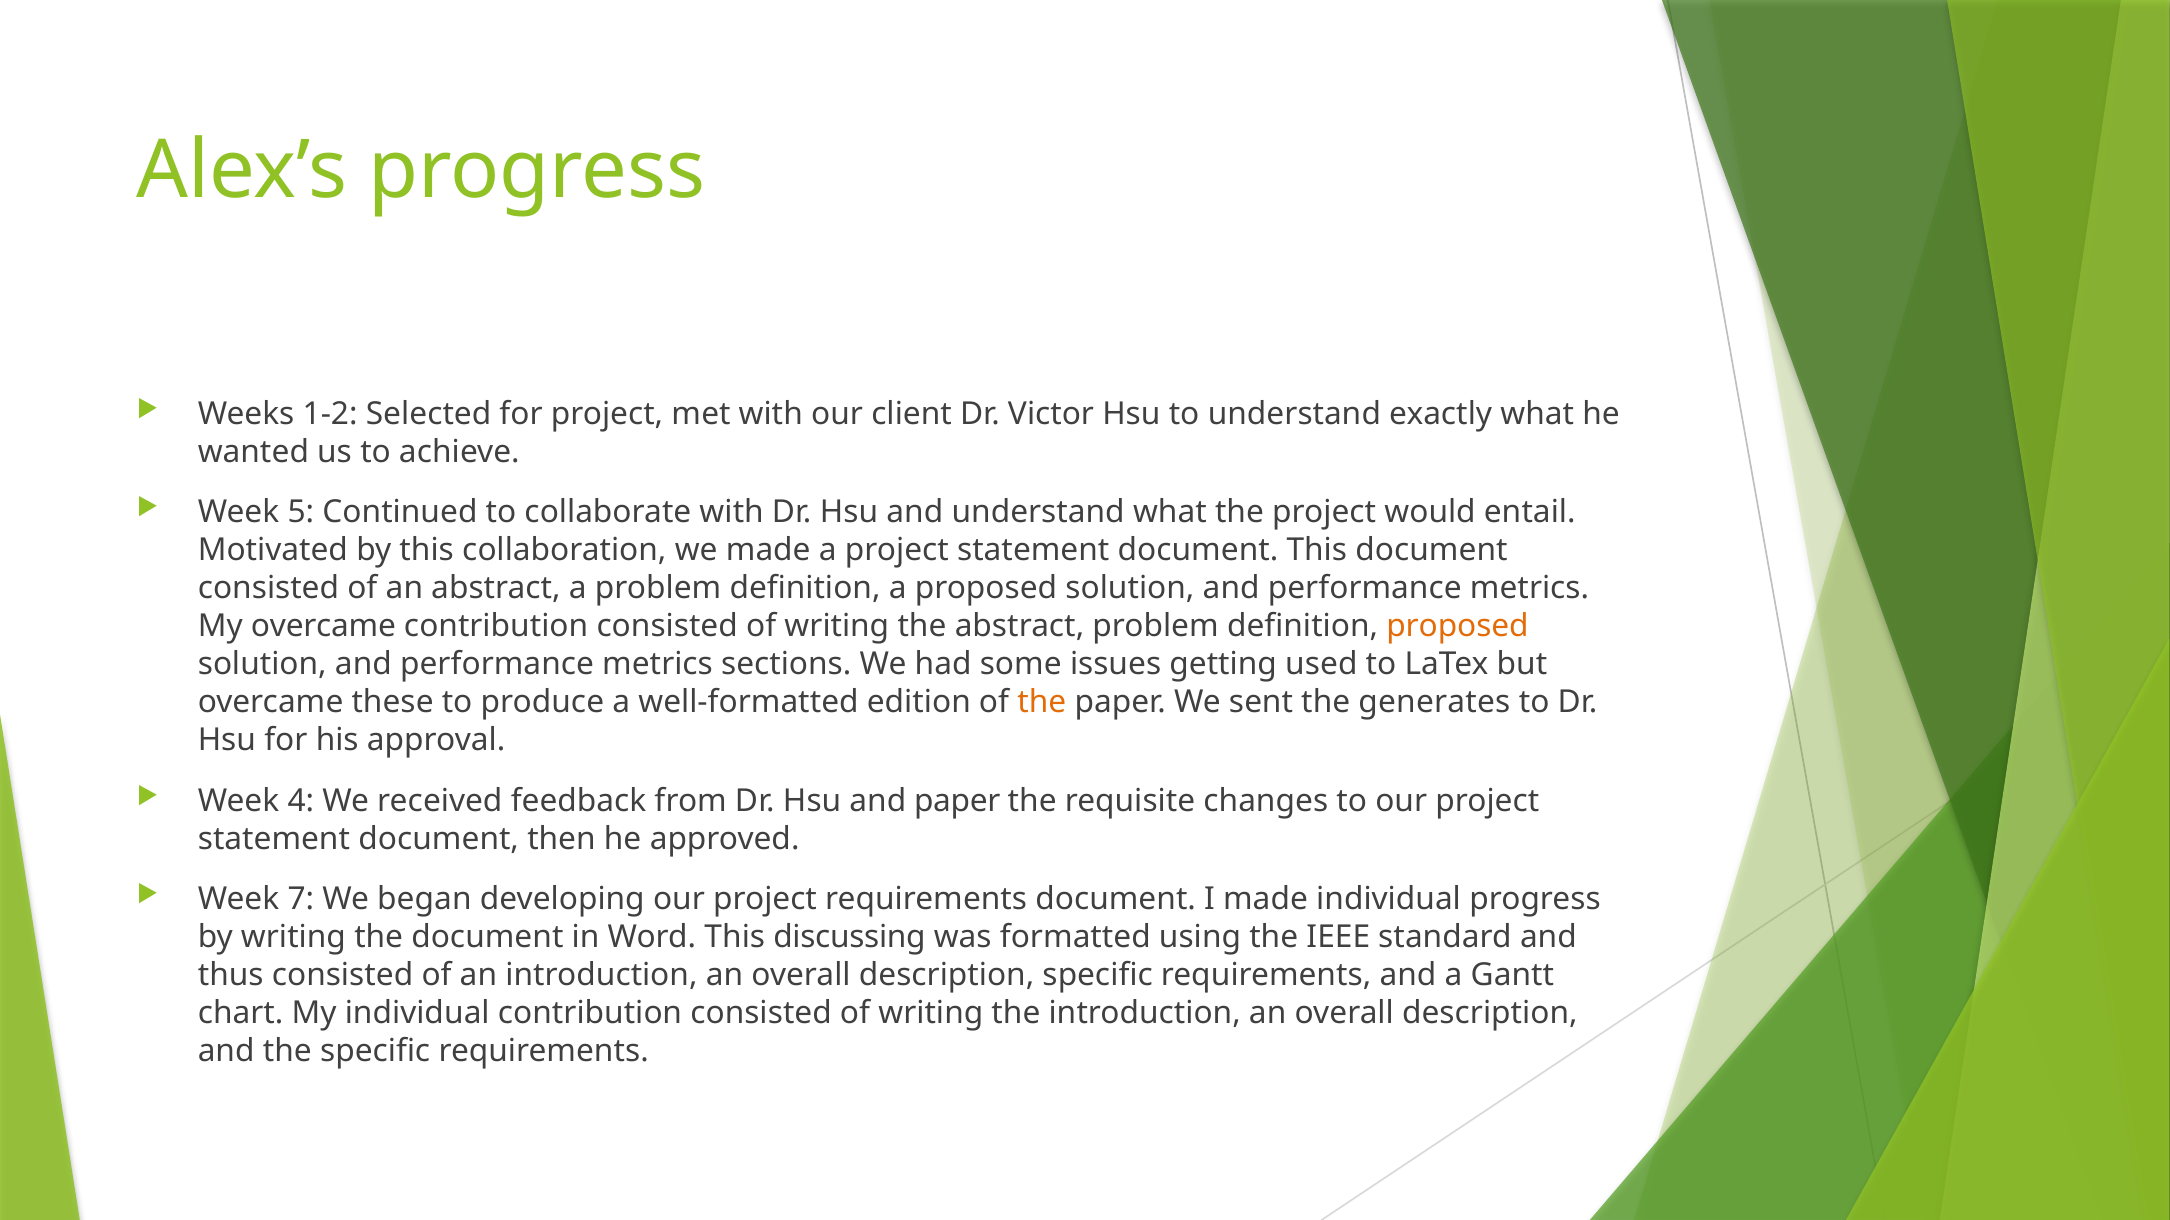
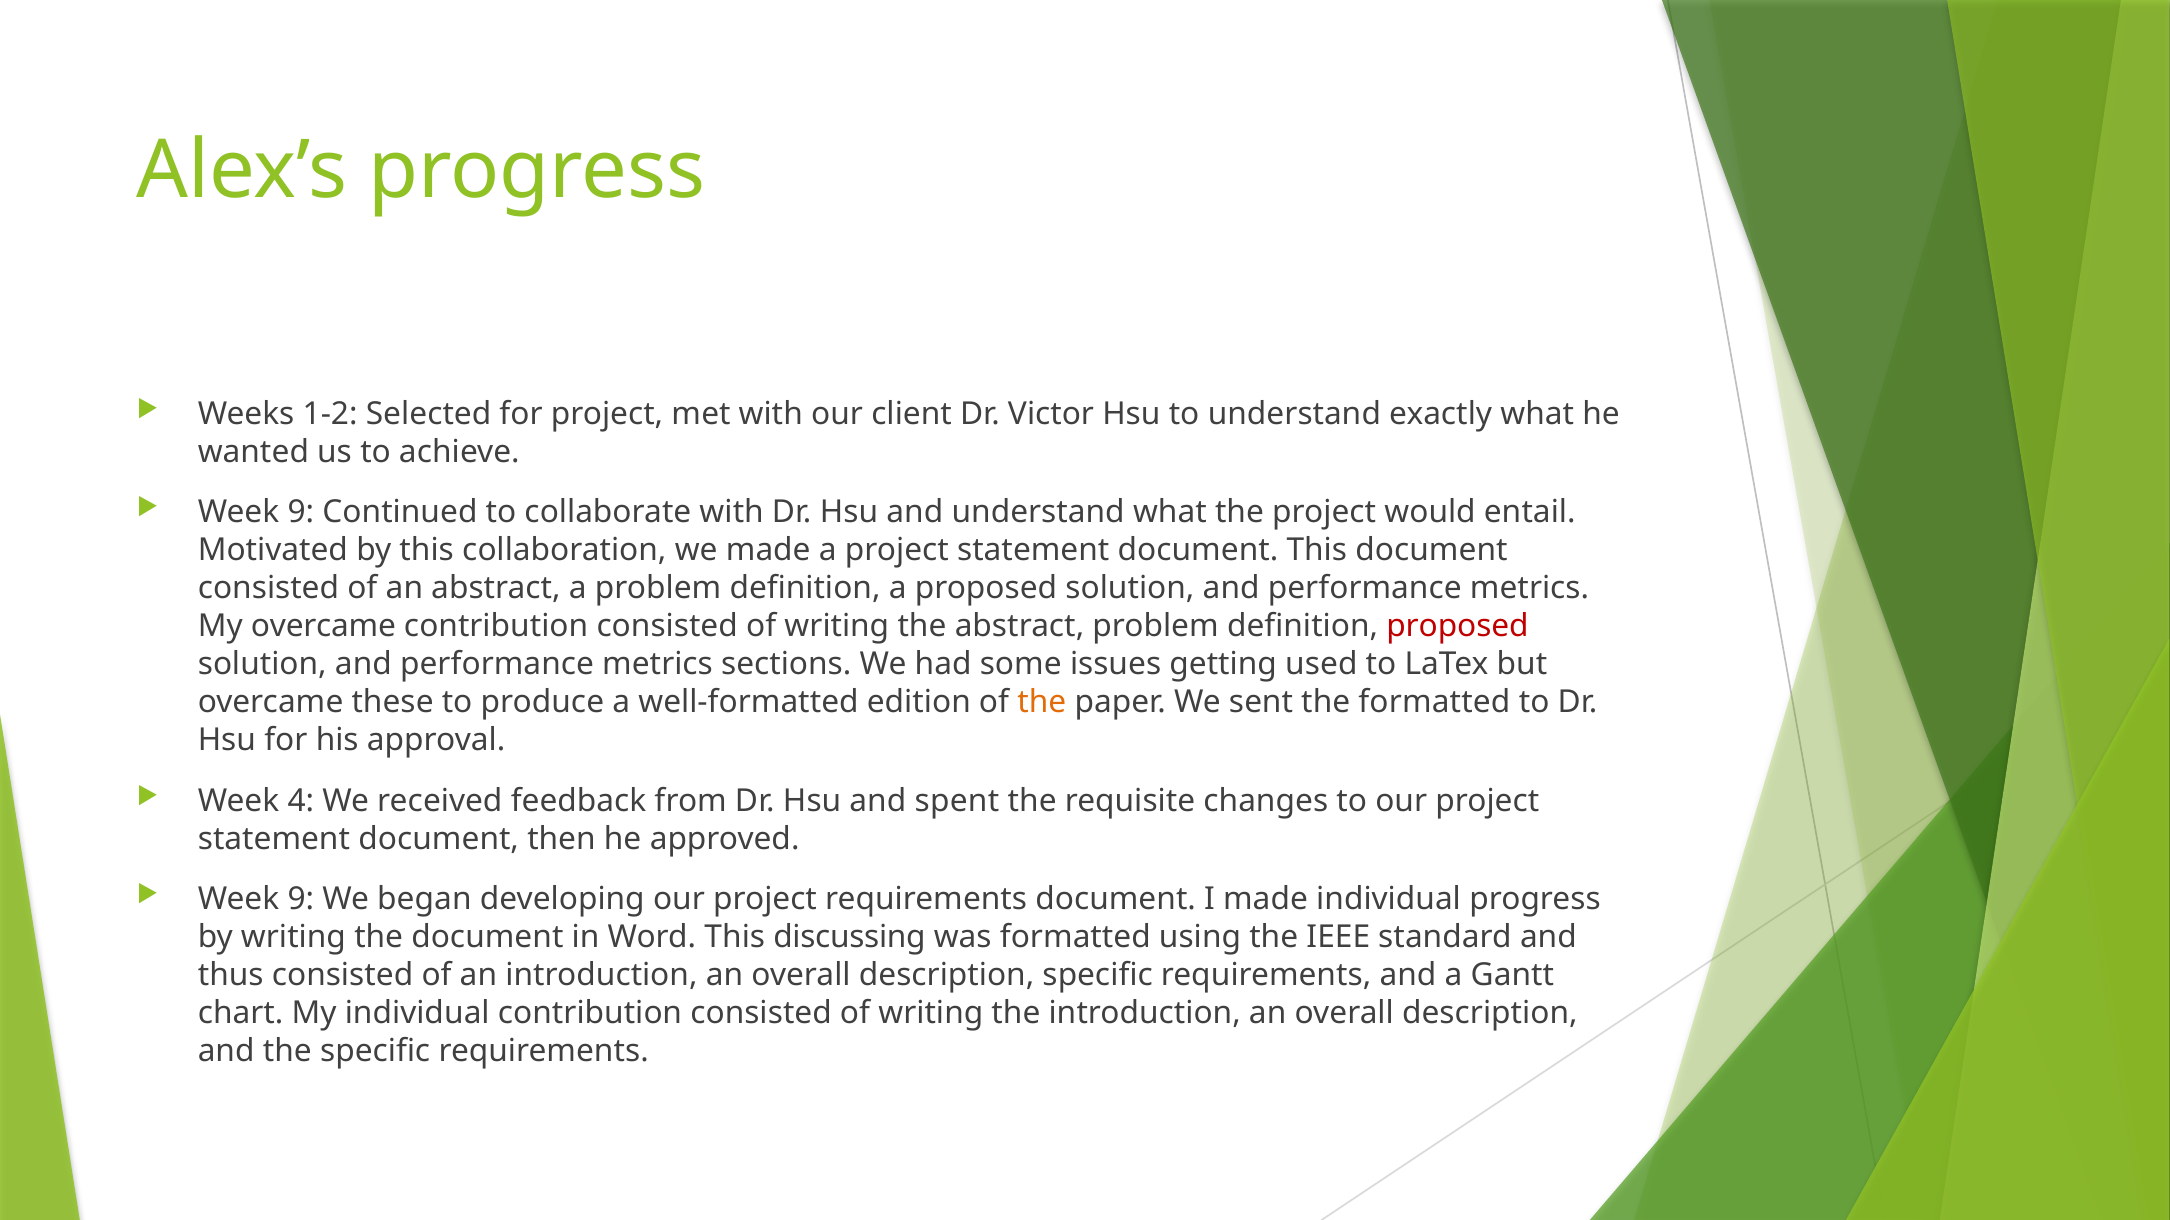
5 at (301, 513): 5 -> 9
proposed at (1457, 627) colour: orange -> red
the generates: generates -> formatted
and paper: paper -> spent
7 at (301, 900): 7 -> 9
